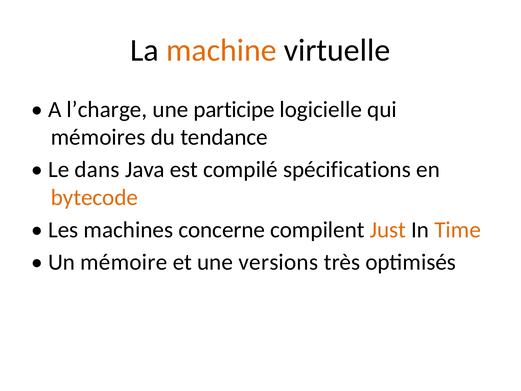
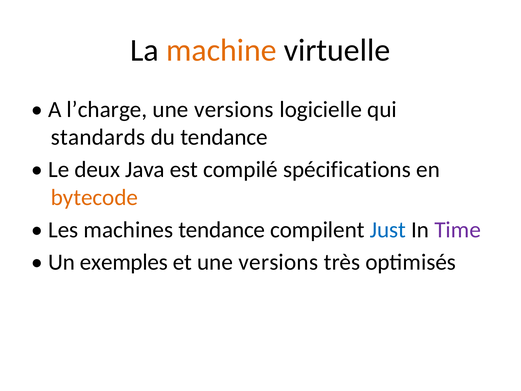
participe at (234, 109): participe -> versions
mémoires: mémoires -> standards
dans: dans -> deux
machines concerne: concerne -> tendance
Just colour: orange -> blue
Time colour: orange -> purple
mémoire: mémoire -> exemples
